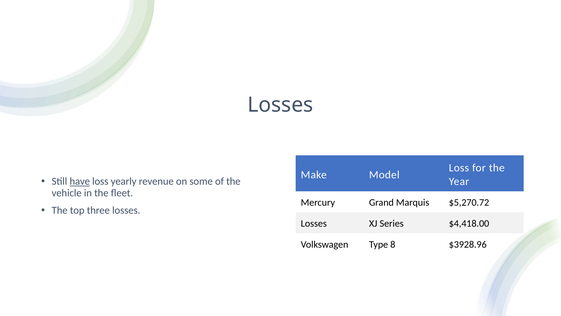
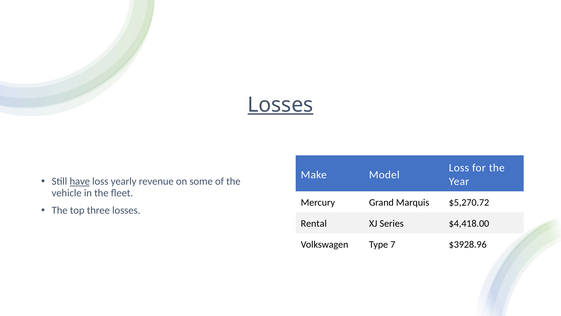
Losses at (280, 105) underline: none -> present
Losses at (314, 223): Losses -> Rental
8: 8 -> 7
